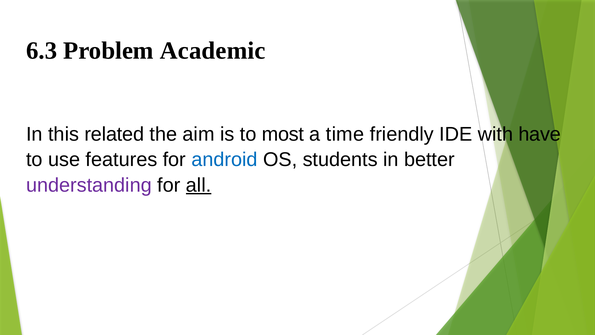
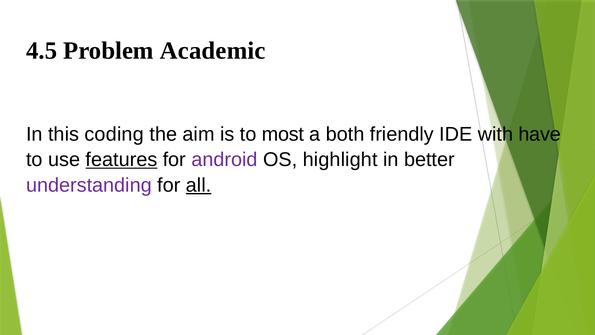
6.3: 6.3 -> 4.5
related: related -> coding
time: time -> both
features underline: none -> present
android colour: blue -> purple
students: students -> highlight
